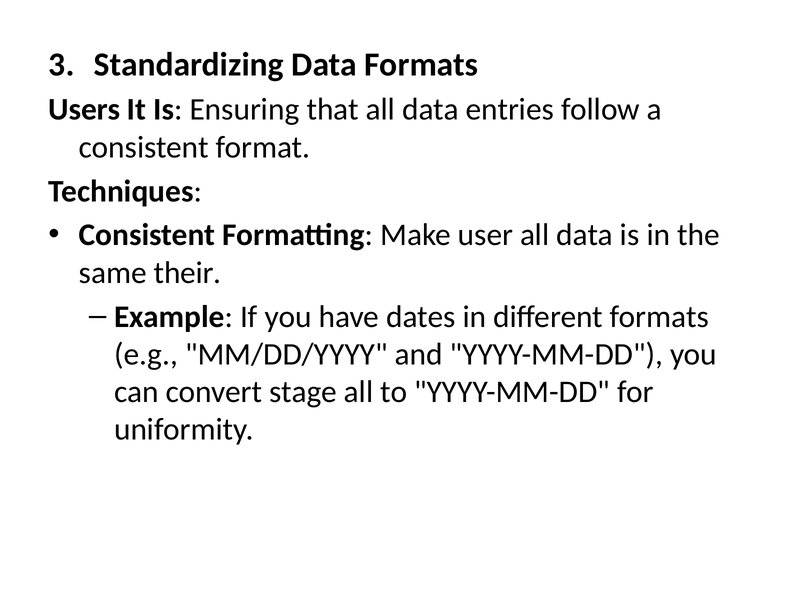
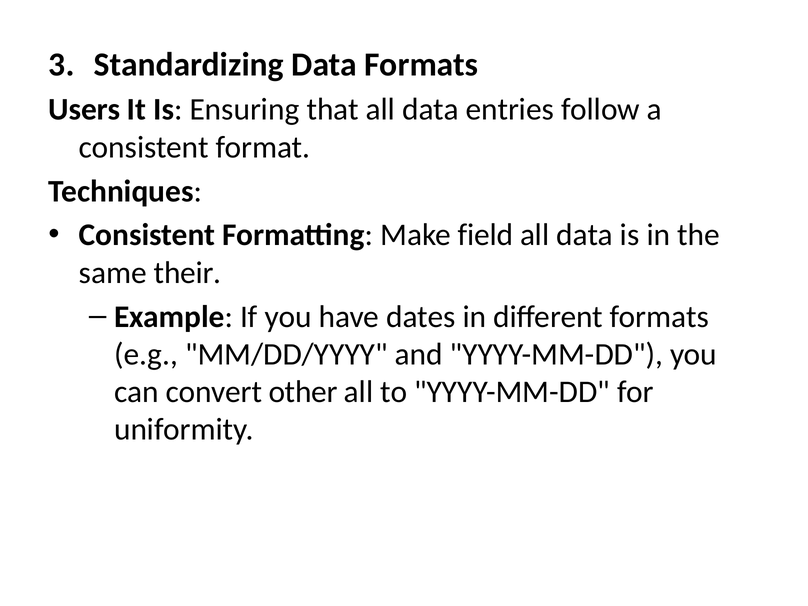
user: user -> field
stage: stage -> other
